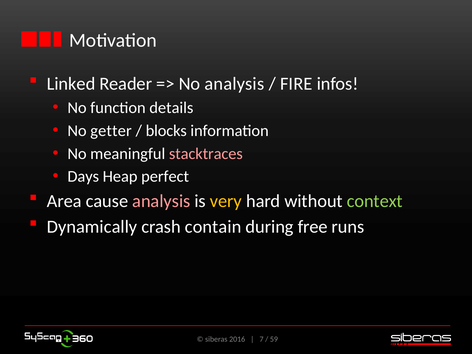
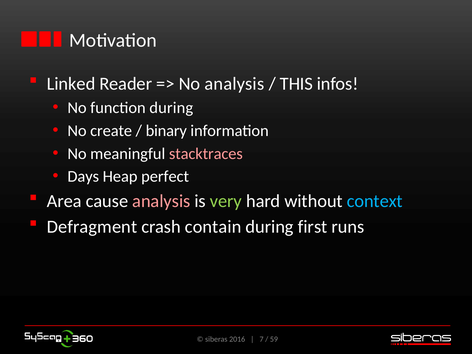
FIRE: FIRE -> THIS
function details: details -> during
getter: getter -> create
blocks: blocks -> binary
very colour: yellow -> light green
context colour: light green -> light blue
Dynamically: Dynamically -> Defragment
free: free -> first
